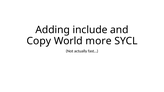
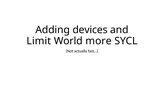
include: include -> devices
Copy: Copy -> Limit
